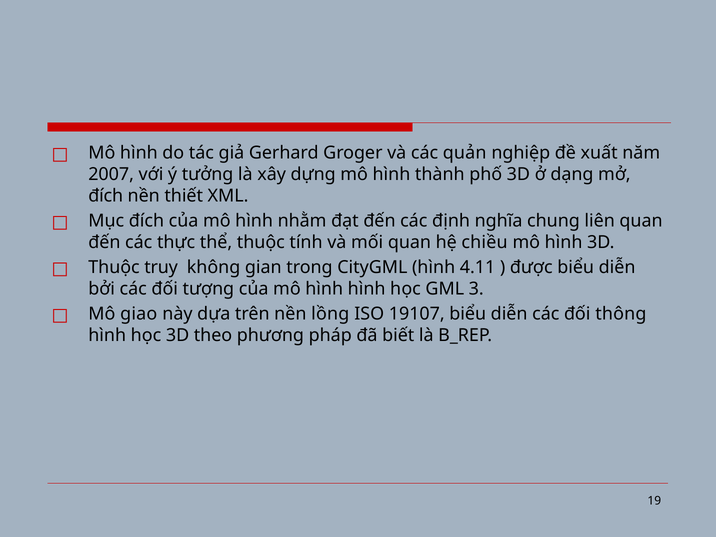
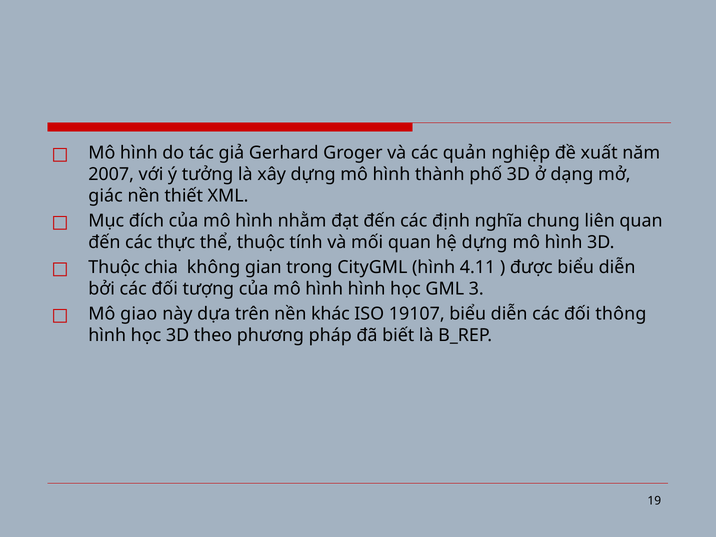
đích at (106, 196): đích -> giác
hệ chiều: chiều -> dựng
truy: truy -> chia
lồng: lồng -> khác
